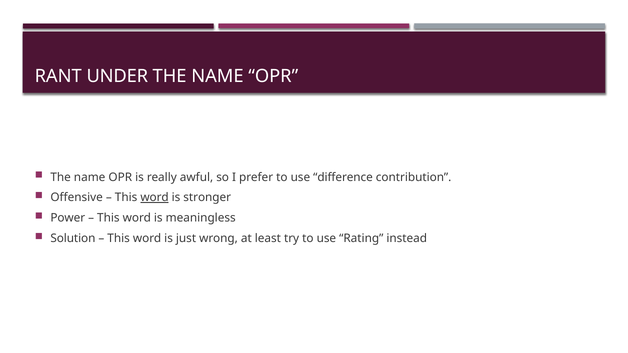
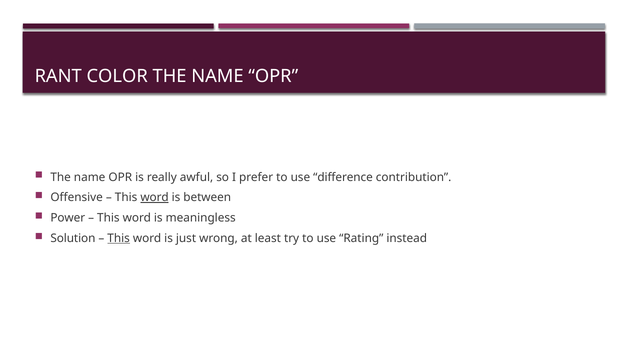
UNDER: UNDER -> COLOR
stronger: stronger -> between
This at (119, 238) underline: none -> present
